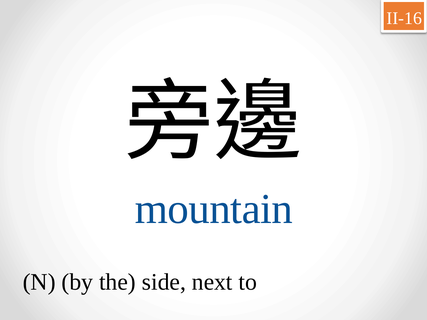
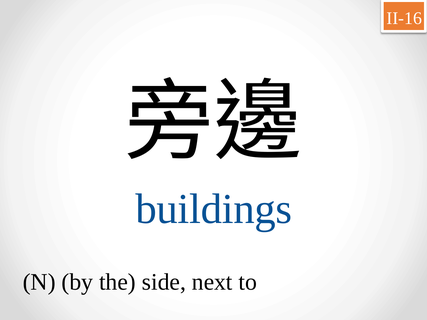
mountain: mountain -> buildings
